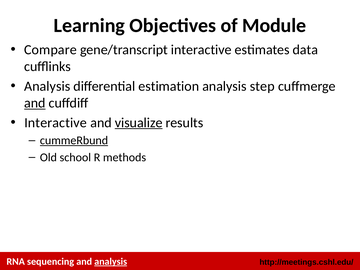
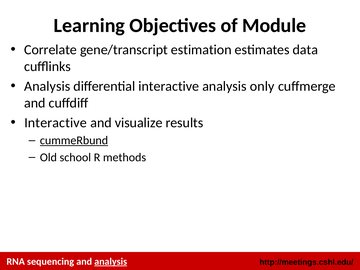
Compare: Compare -> Correlate
gene/transcript interactive: interactive -> estimation
differential estimation: estimation -> interactive
step: step -> only
and at (35, 103) underline: present -> none
visualize underline: present -> none
